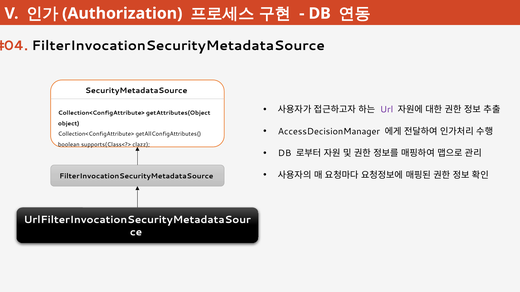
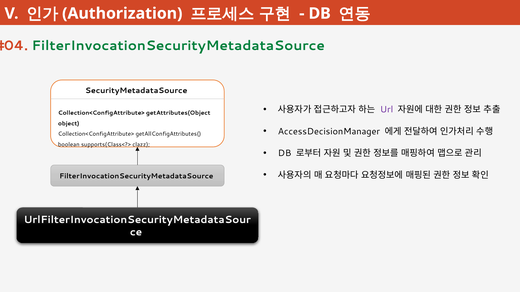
FilterInvocationSecurityMetadataSource at (178, 46) colour: black -> green
